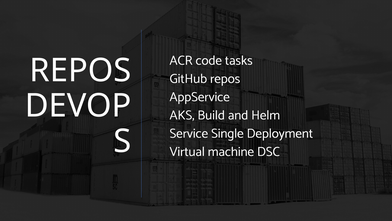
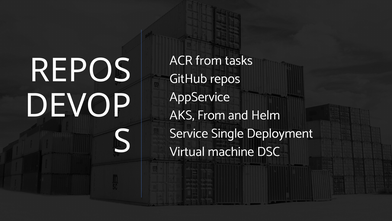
ACR code: code -> from
AKS Build: Build -> From
